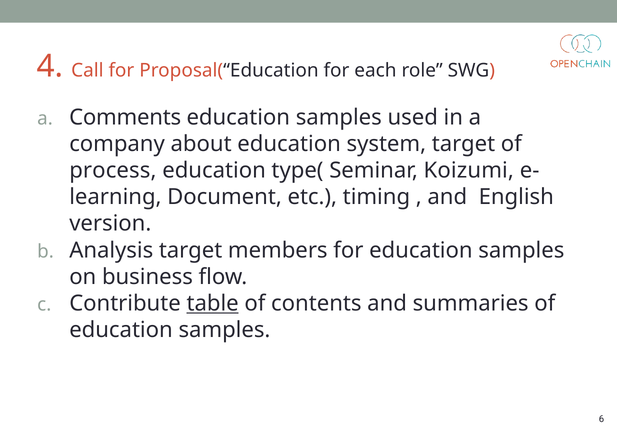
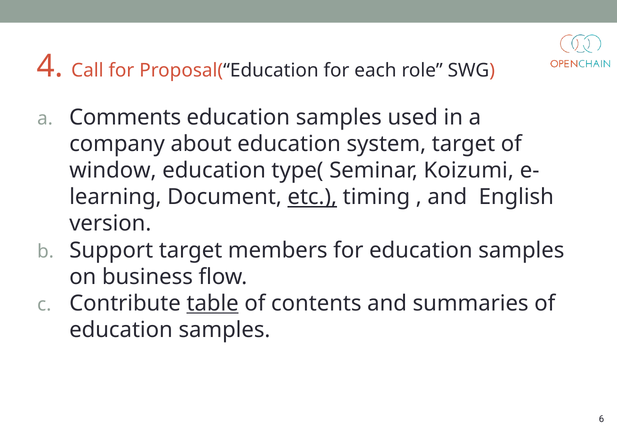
process: process -> window
etc underline: none -> present
Analysis: Analysis -> Support
